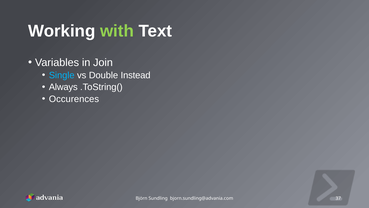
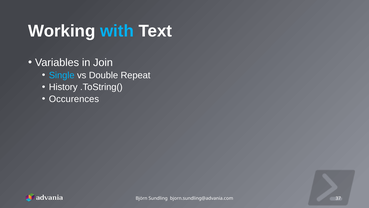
with colour: light green -> light blue
Instead: Instead -> Repeat
Always: Always -> History
